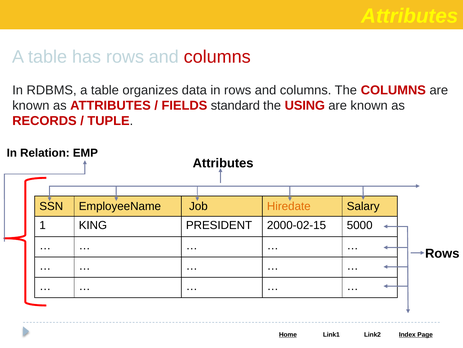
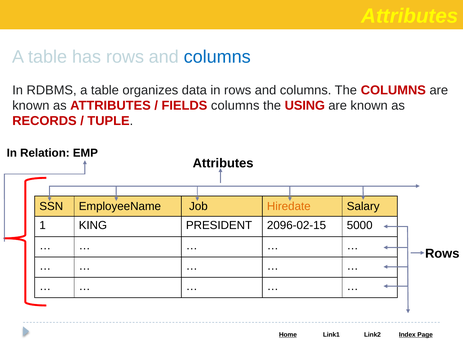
columns at (217, 57) colour: red -> blue
FIELDS standard: standard -> columns
2000-02-15: 2000-02-15 -> 2096-02-15
